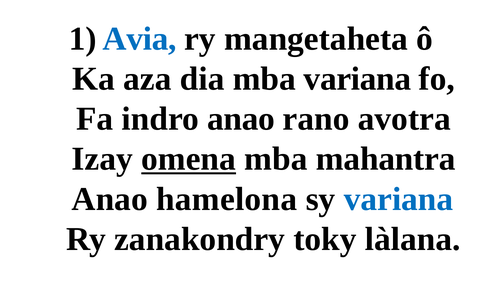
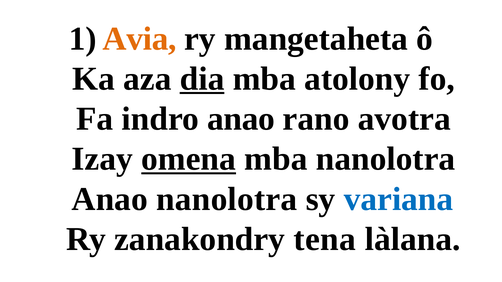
Avia colour: blue -> orange
dia underline: none -> present
mba variana: variana -> atolony
mba mahantra: mahantra -> nanolotra
Anao hamelona: hamelona -> nanolotra
toky: toky -> tena
